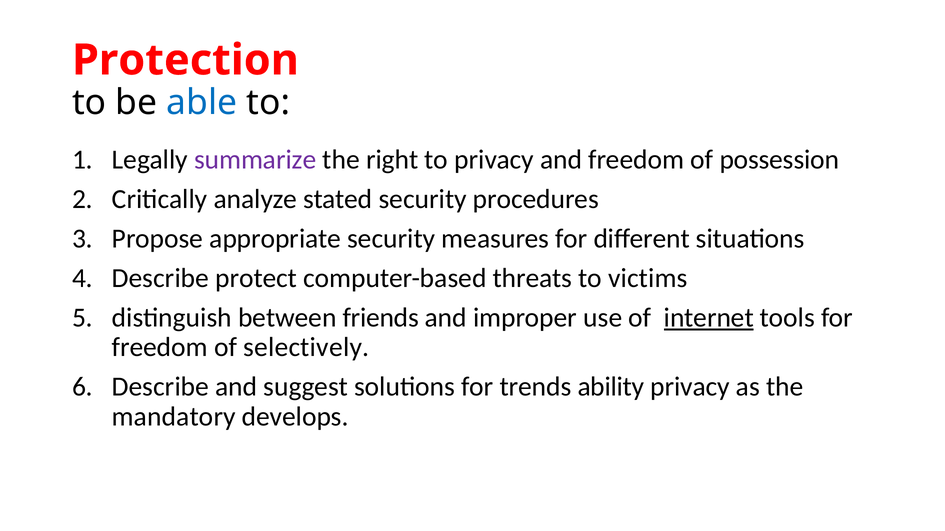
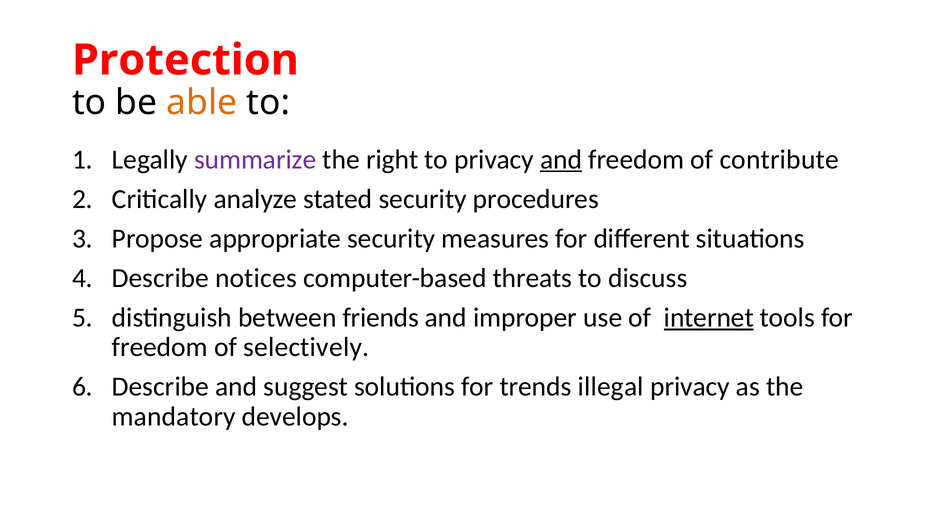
able colour: blue -> orange
and at (561, 160) underline: none -> present
possession: possession -> contribute
protect: protect -> notices
victims: victims -> discuss
ability: ability -> illegal
